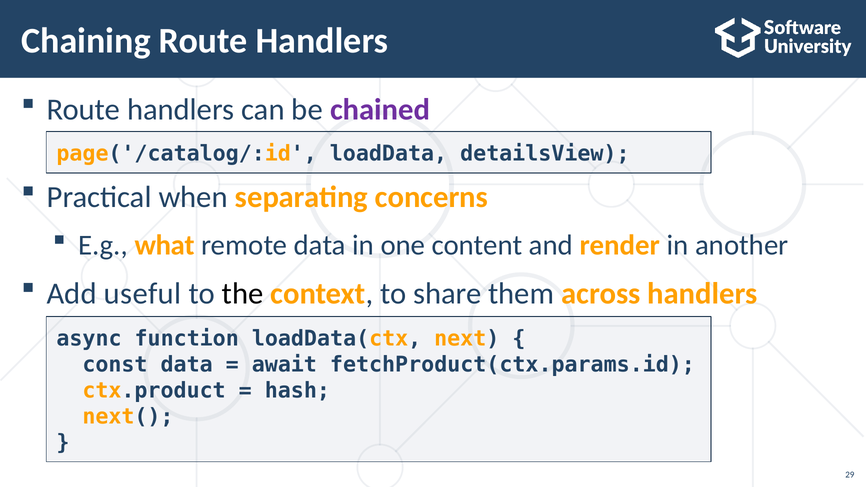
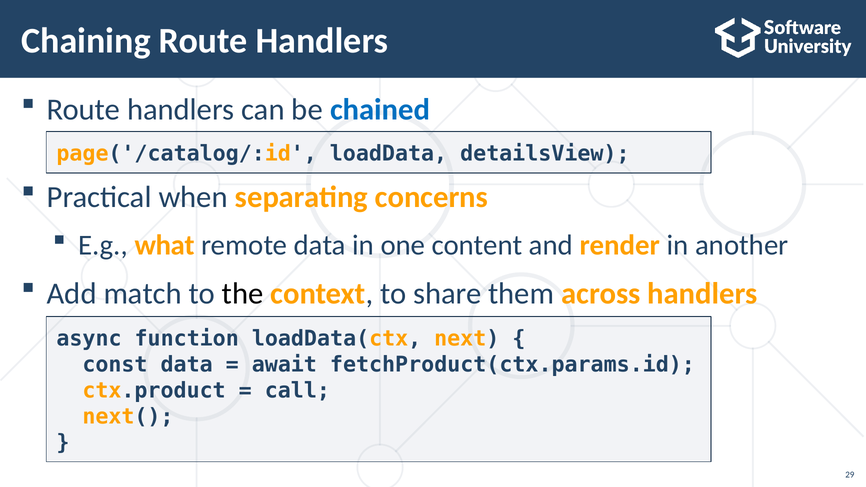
chained colour: purple -> blue
useful: useful -> match
hash: hash -> call
